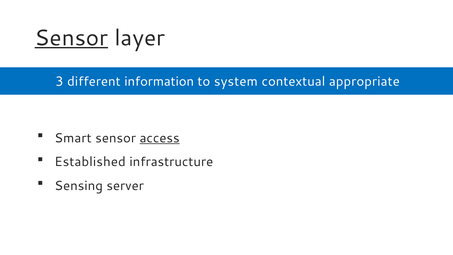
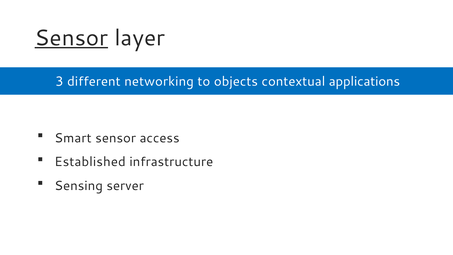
information: information -> networking
system: system -> objects
appropriate: appropriate -> applications
access underline: present -> none
